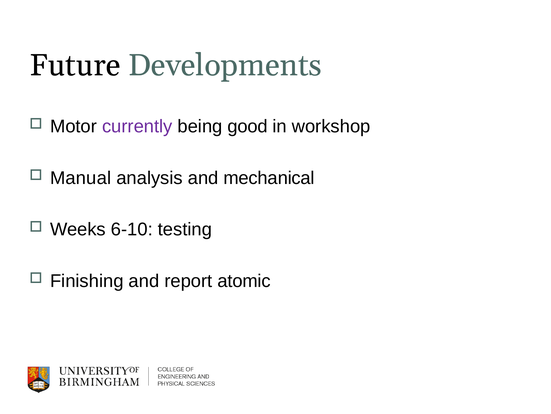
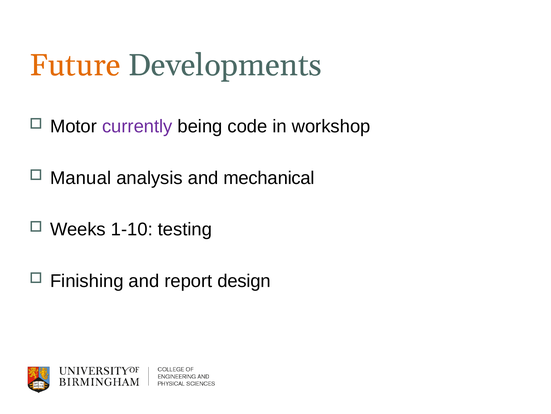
Future colour: black -> orange
good: good -> code
6-10: 6-10 -> 1-10
atomic: atomic -> design
